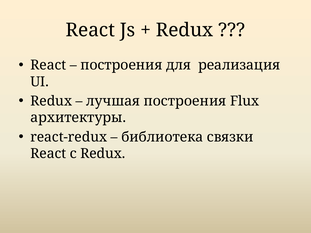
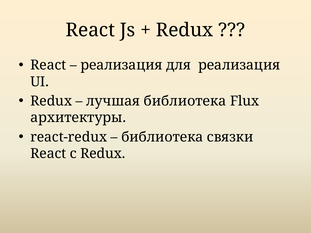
построения at (121, 65): построения -> реализация
лучшая построения: построения -> библиотека
